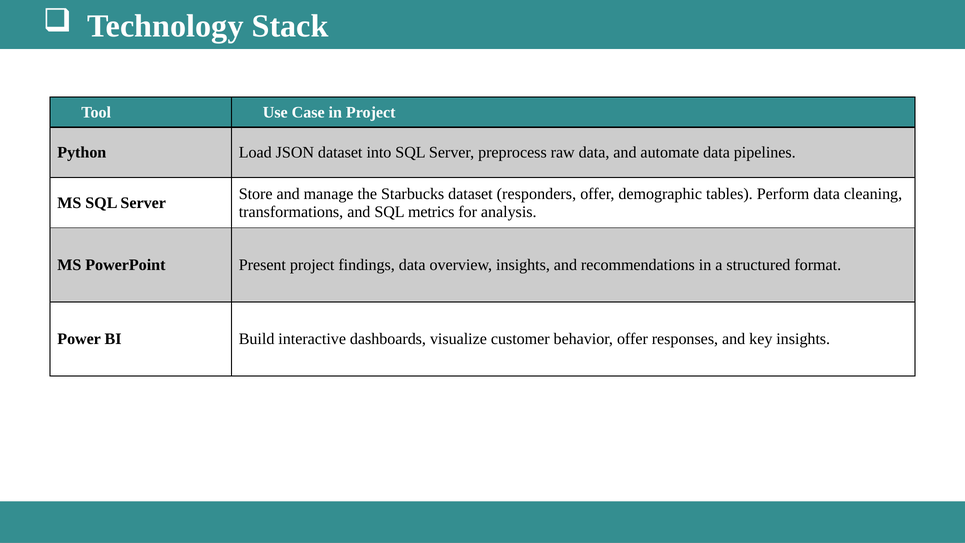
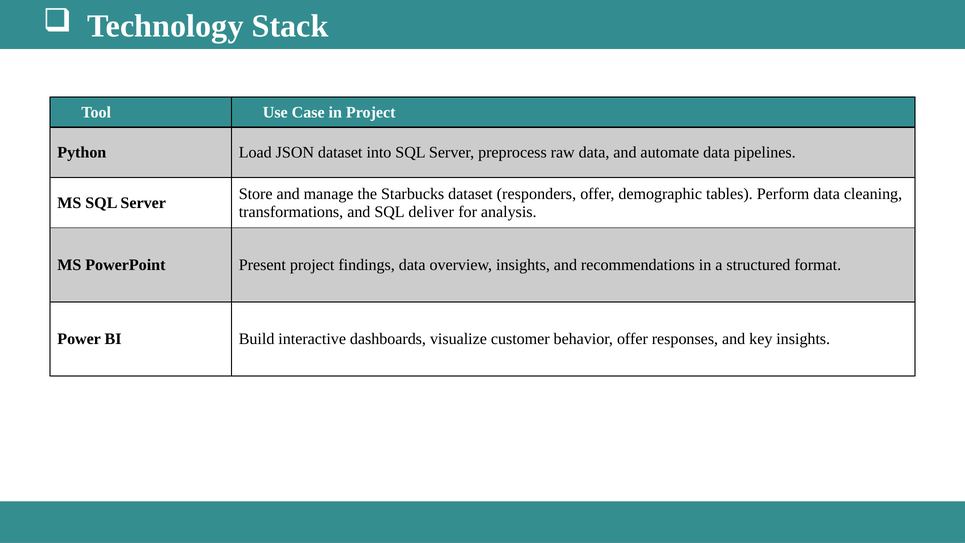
metrics: metrics -> deliver
